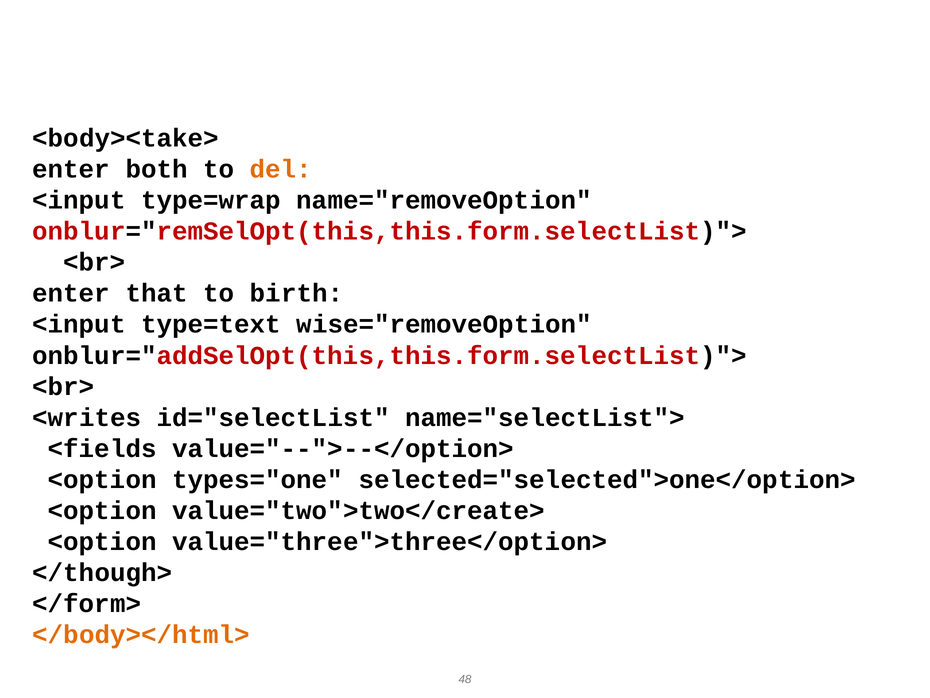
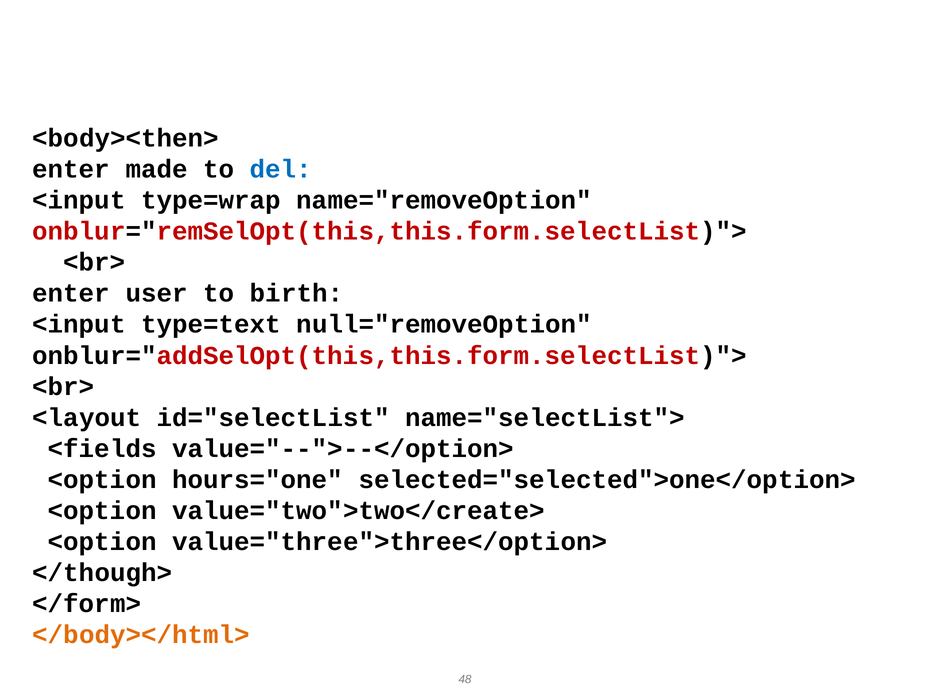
<body><take>: <body><take> -> <body><then>
both: both -> made
del colour: orange -> blue
that: that -> user
wise="removeOption: wise="removeOption -> null="removeOption
<writes: <writes -> <layout
types="one: types="one -> hours="one
